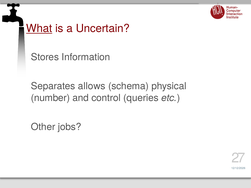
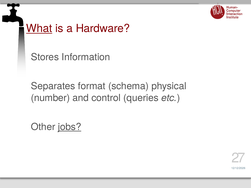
Uncertain: Uncertain -> Hardware
allows: allows -> format
jobs underline: none -> present
